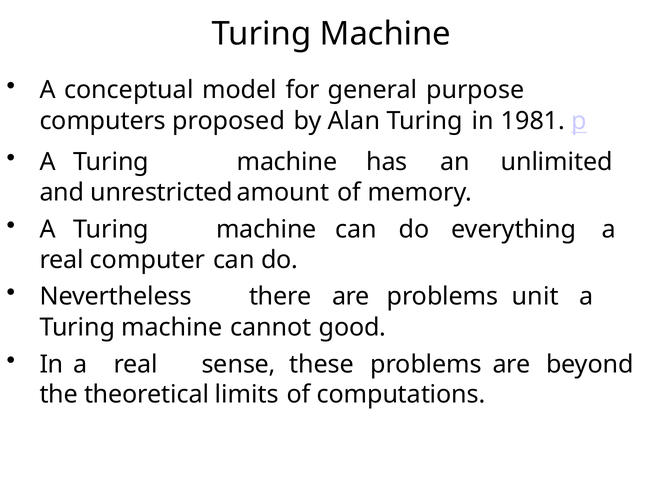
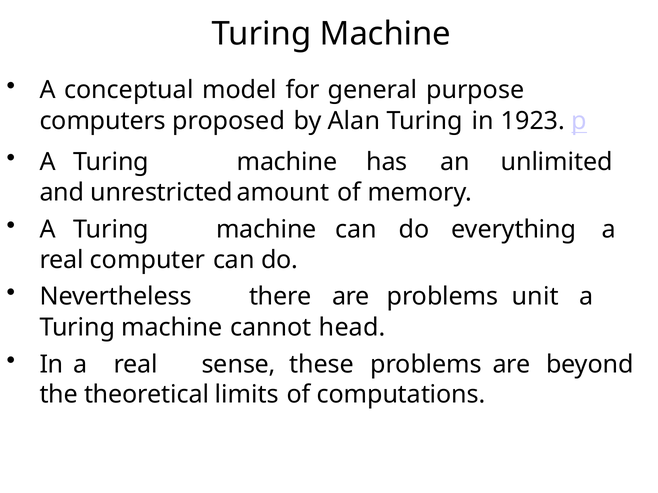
1981: 1981 -> 1923
good: good -> head
